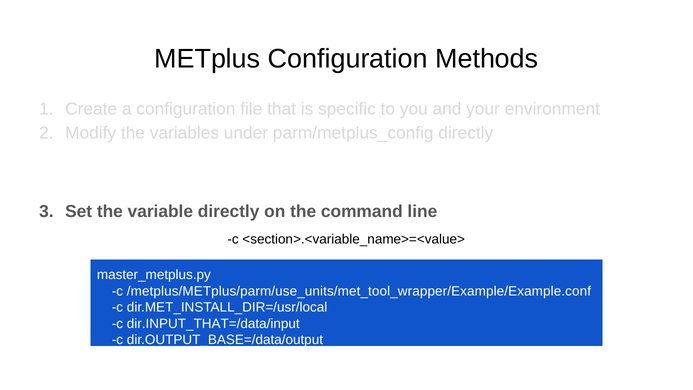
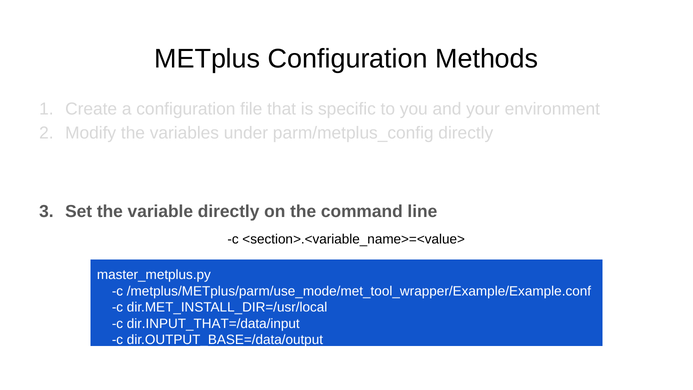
/metplus/METplus/parm/use_units/met_tool_wrapper/Example/Example.conf: /metplus/METplus/parm/use_units/met_tool_wrapper/Example/Example.conf -> /metplus/METplus/parm/use_mode/met_tool_wrapper/Example/Example.conf
